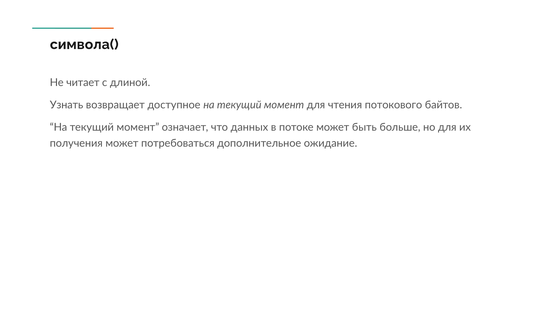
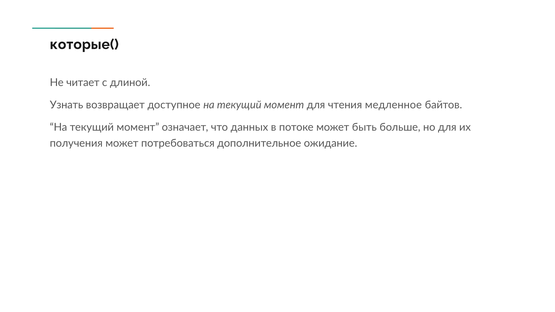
символа(: символа( -> которые(
потокового: потокового -> медленное
